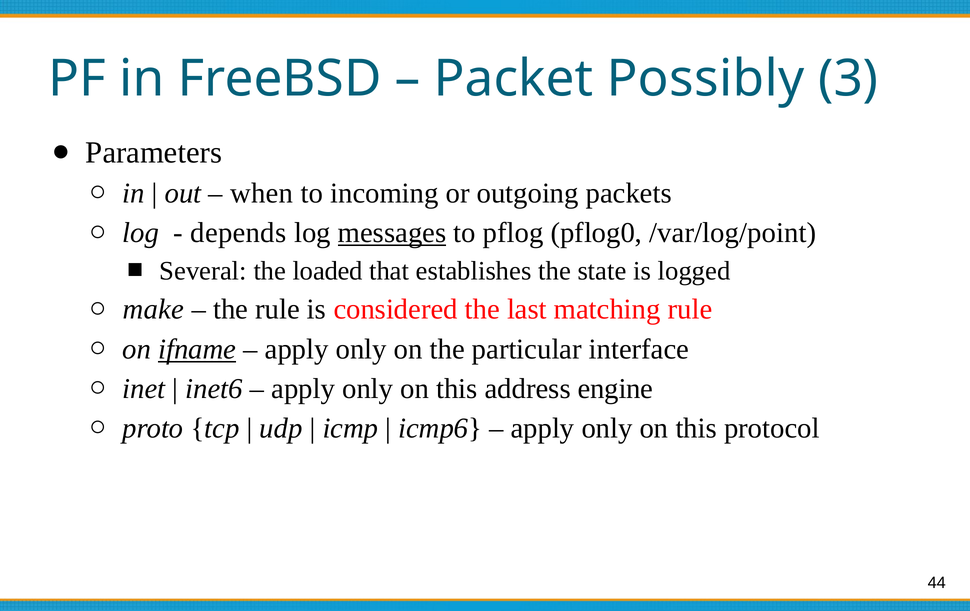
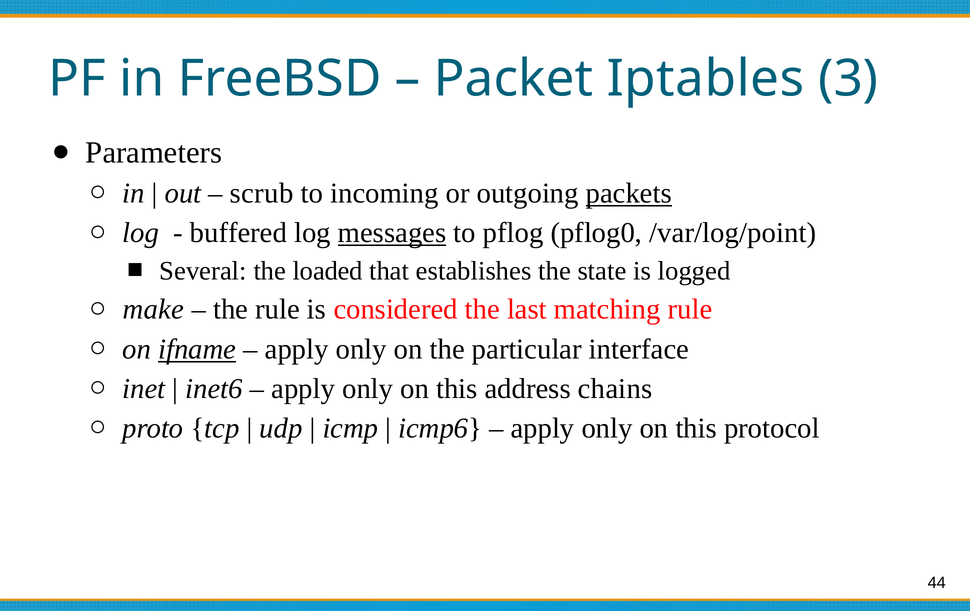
Possibly: Possibly -> Iptables
when: when -> scrub
packets underline: none -> present
depends: depends -> buffered
engine: engine -> chains
